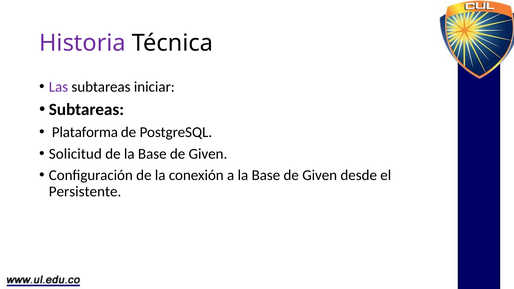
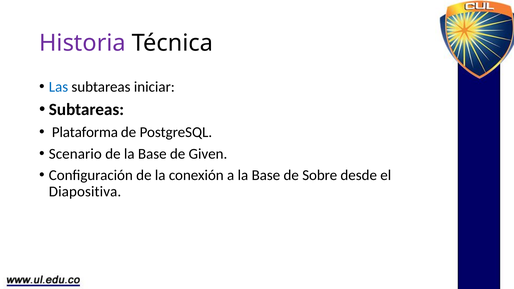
Las colour: purple -> blue
Solicitud: Solicitud -> Scenario
Given at (320, 175): Given -> Sobre
Persistente: Persistente -> Diapositiva
